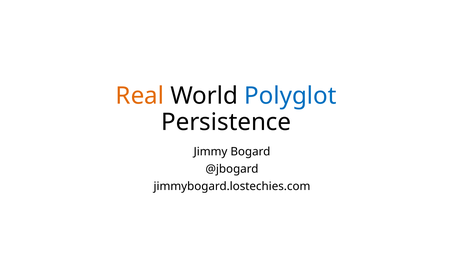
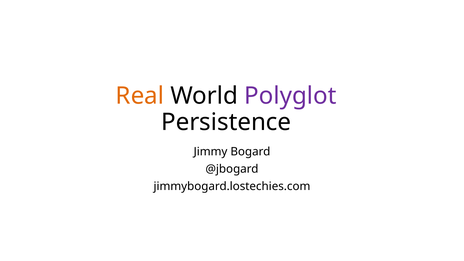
Polyglot colour: blue -> purple
